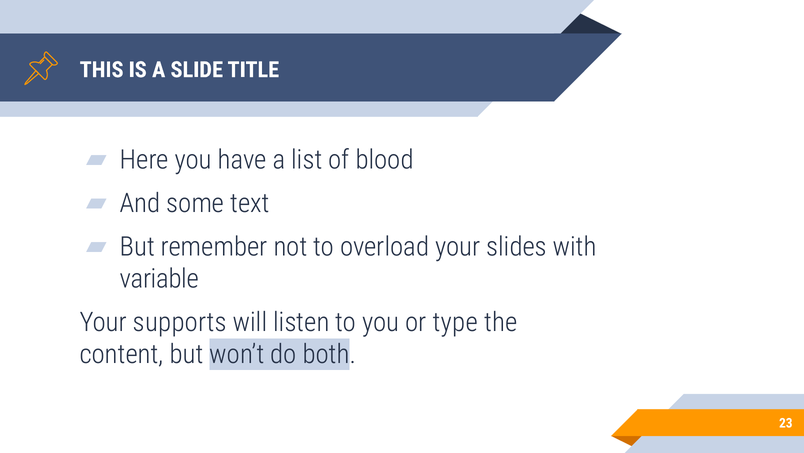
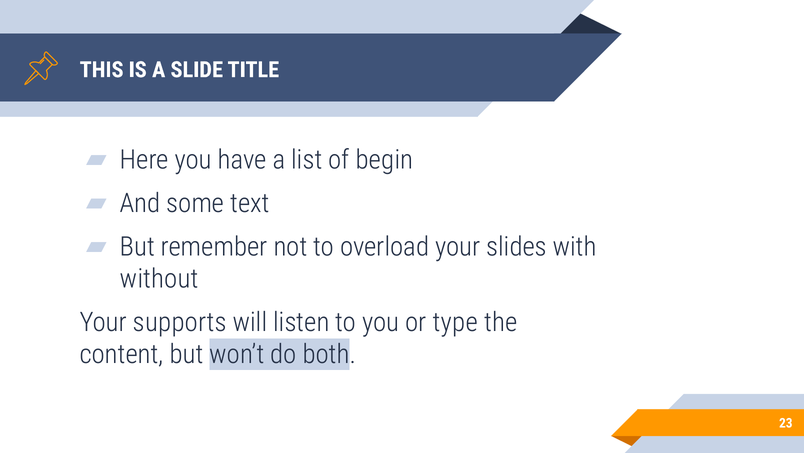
blood: blood -> begin
variable: variable -> without
